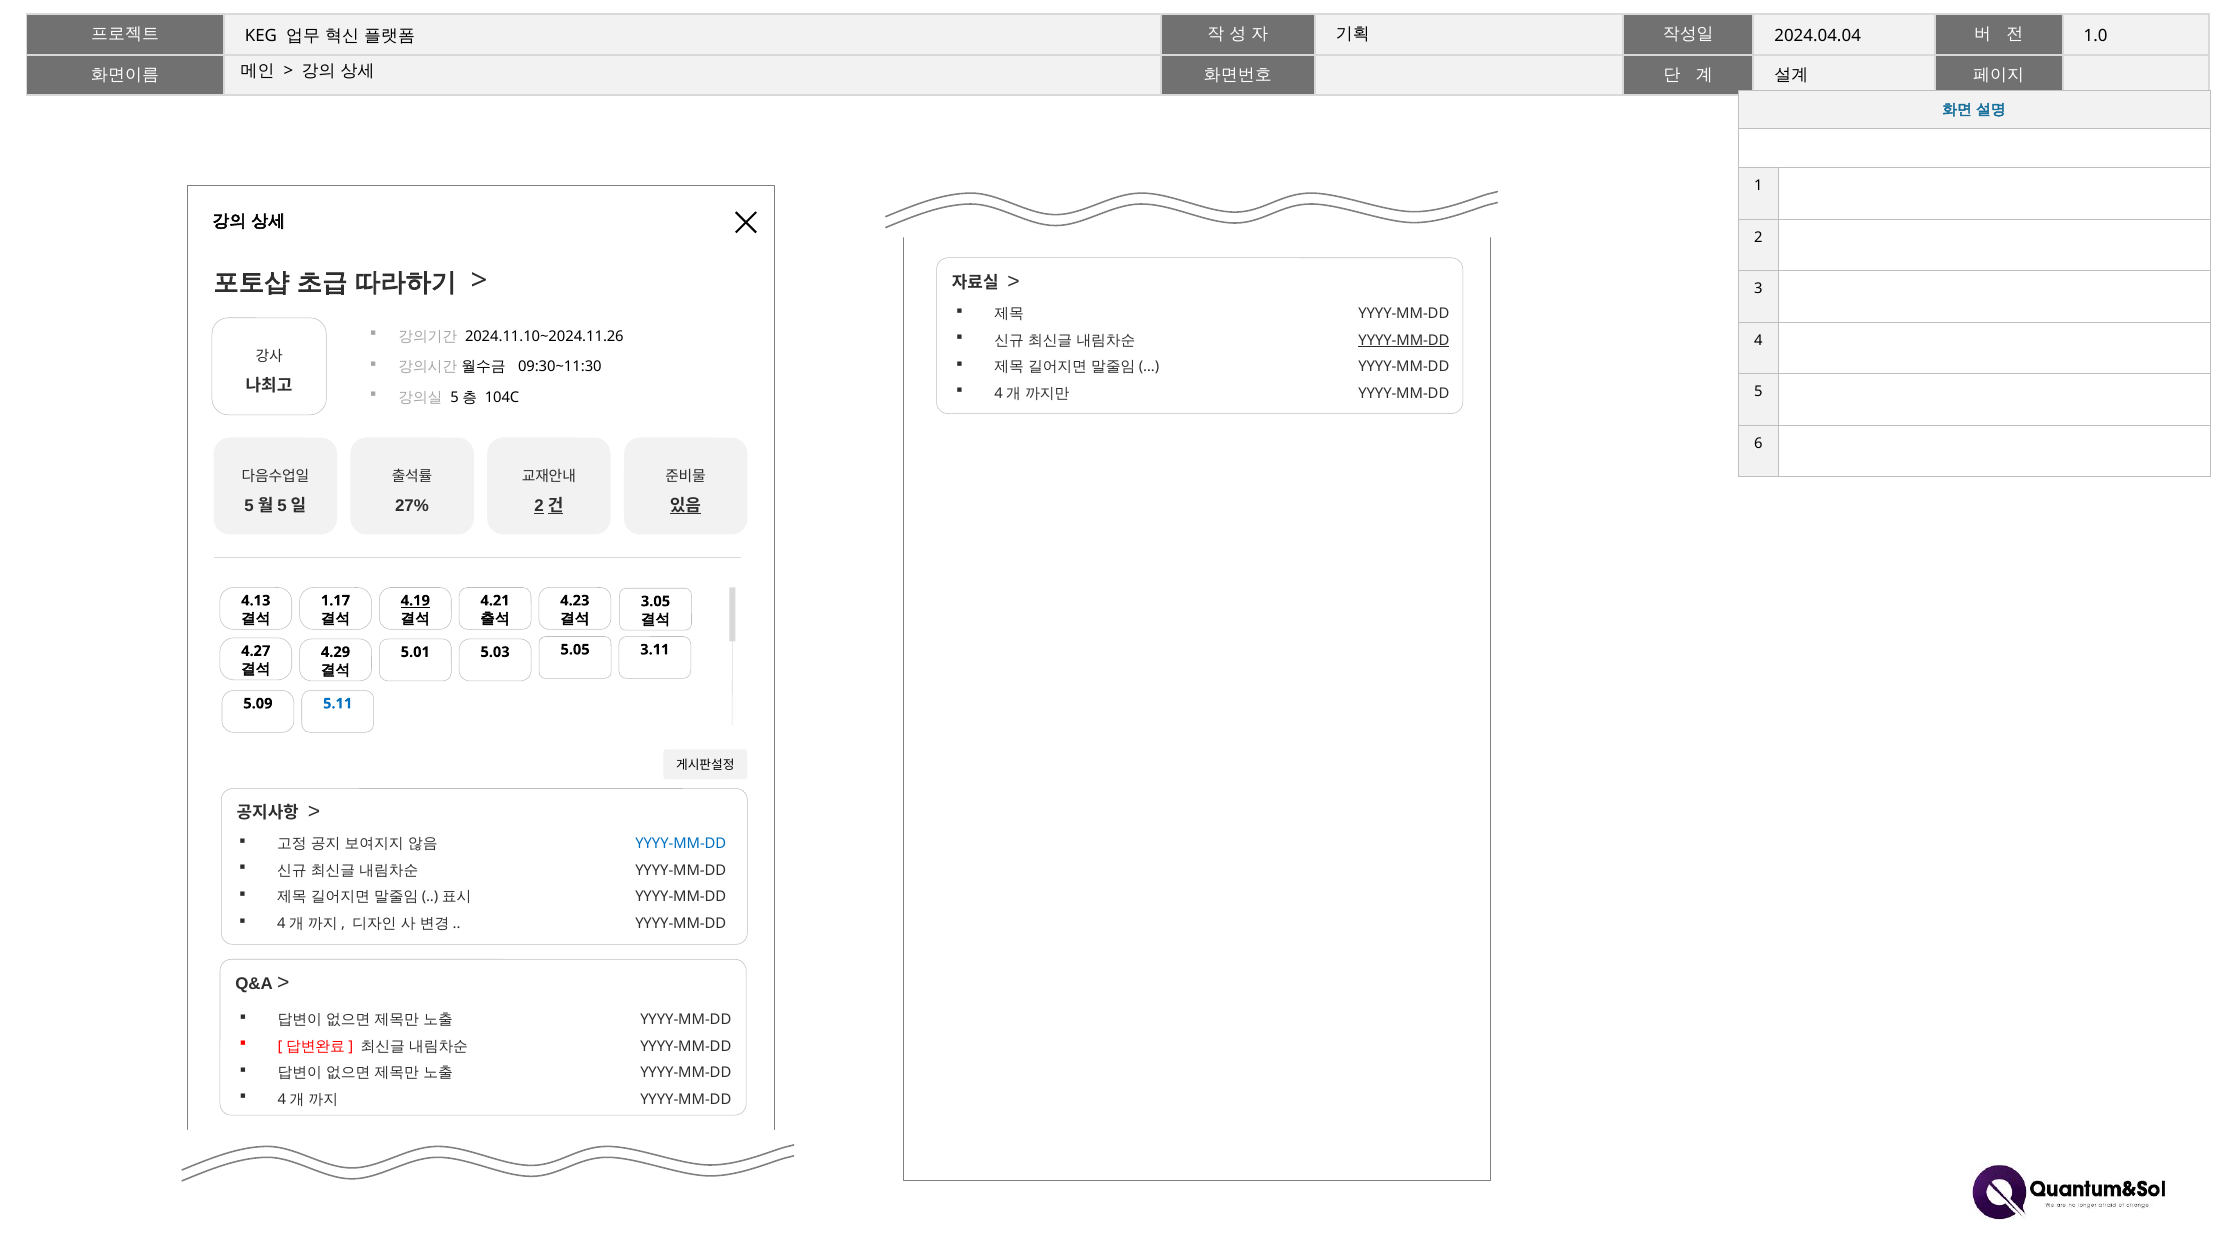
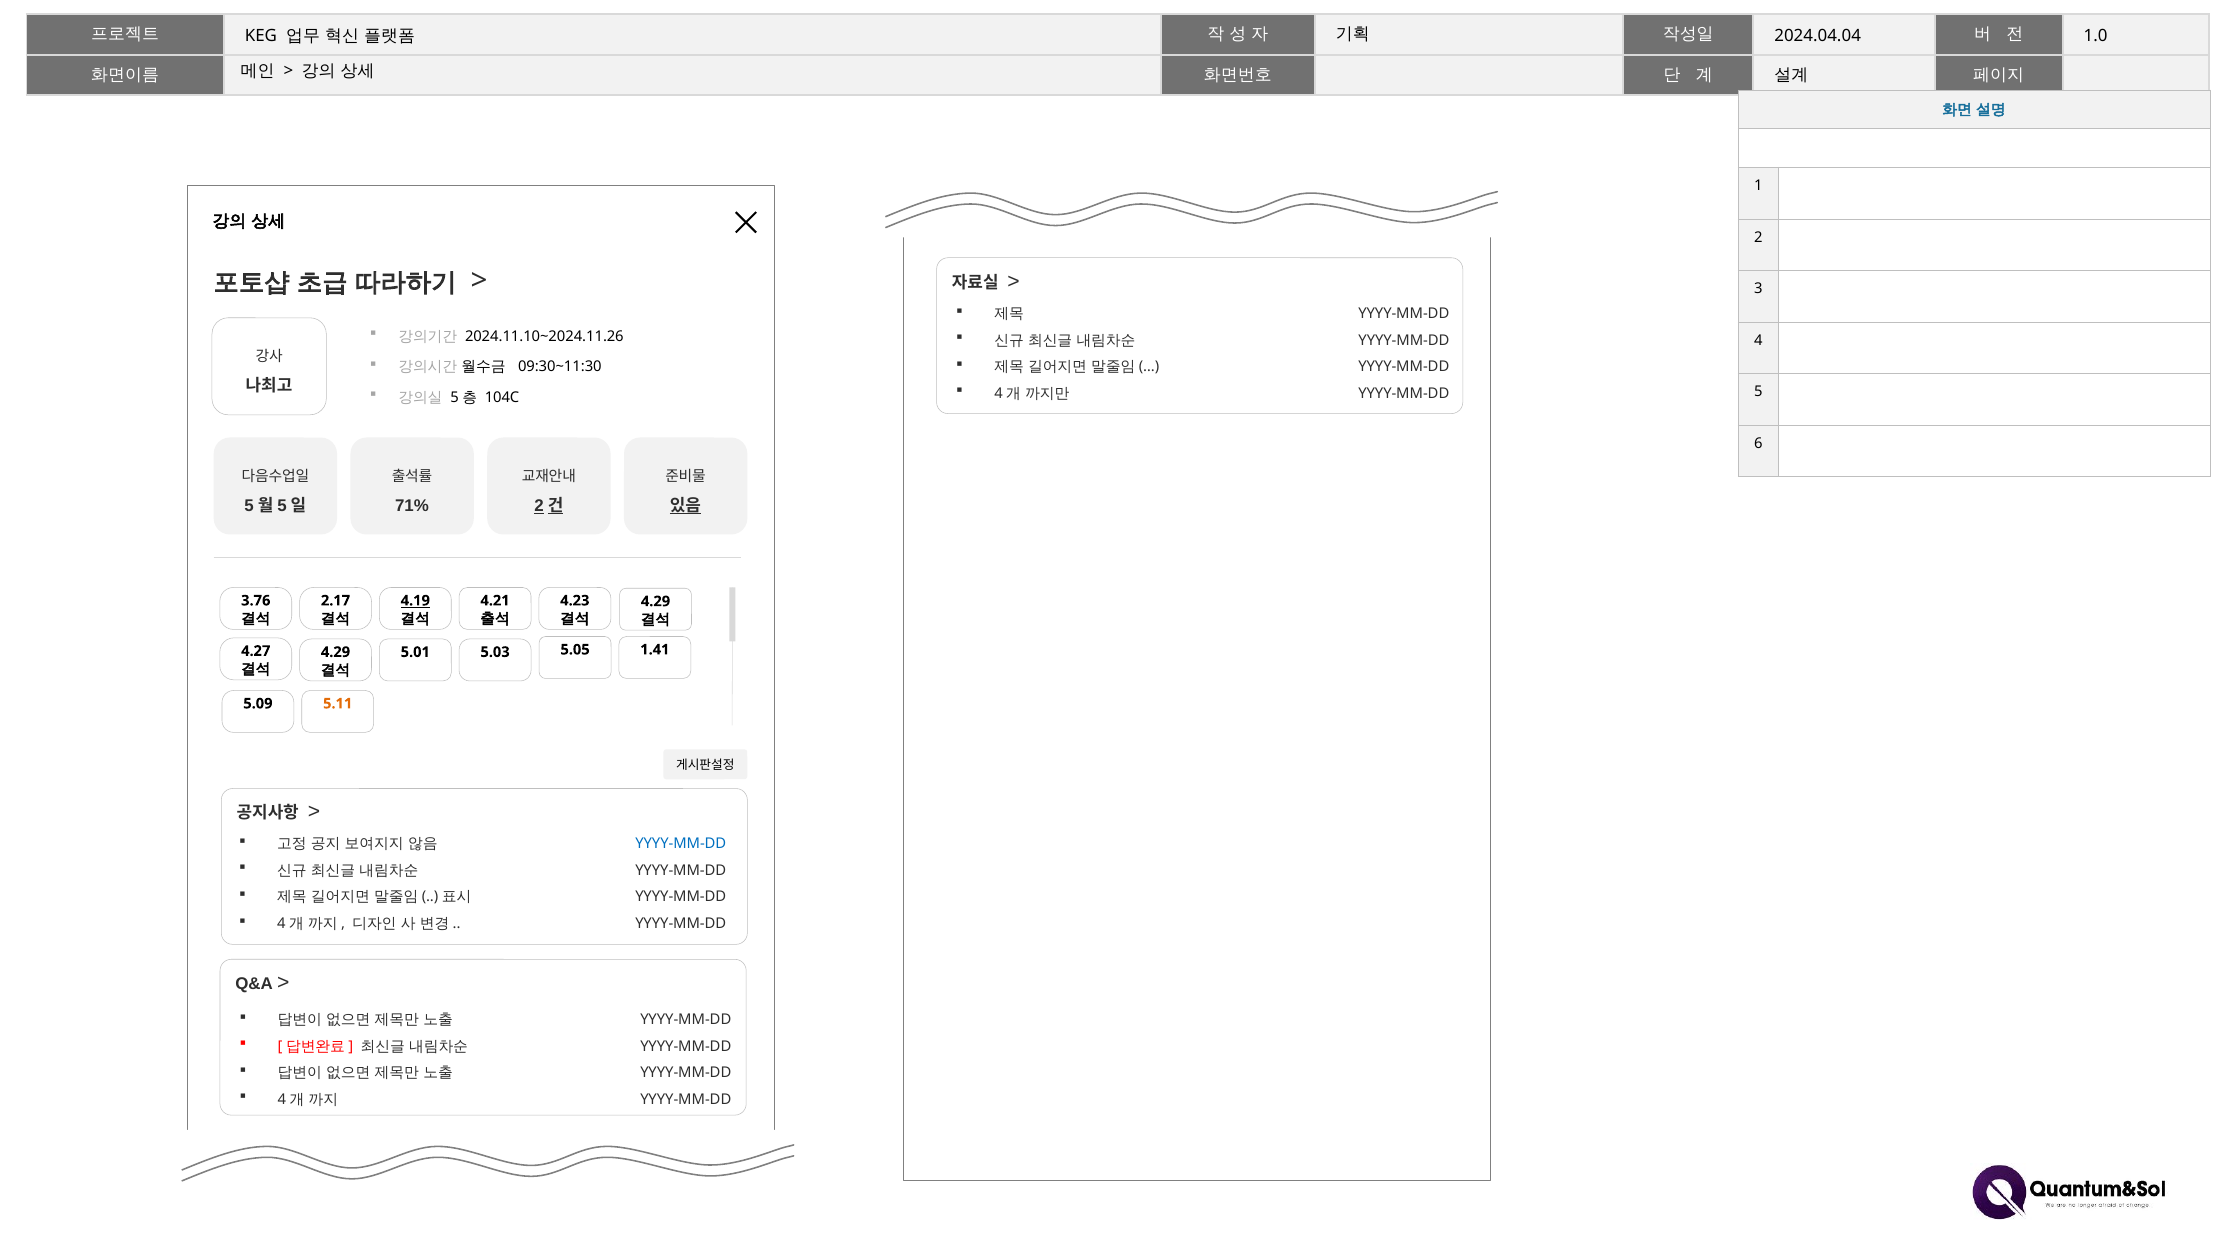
YYYY-MM-DD at (1404, 340) underline: present -> none
27%: 27% -> 71%
4.13: 4.13 -> 3.76
1.17: 1.17 -> 2.17
3.05 at (656, 601): 3.05 -> 4.29
3.11: 3.11 -> 1.41
5.11 colour: blue -> orange
